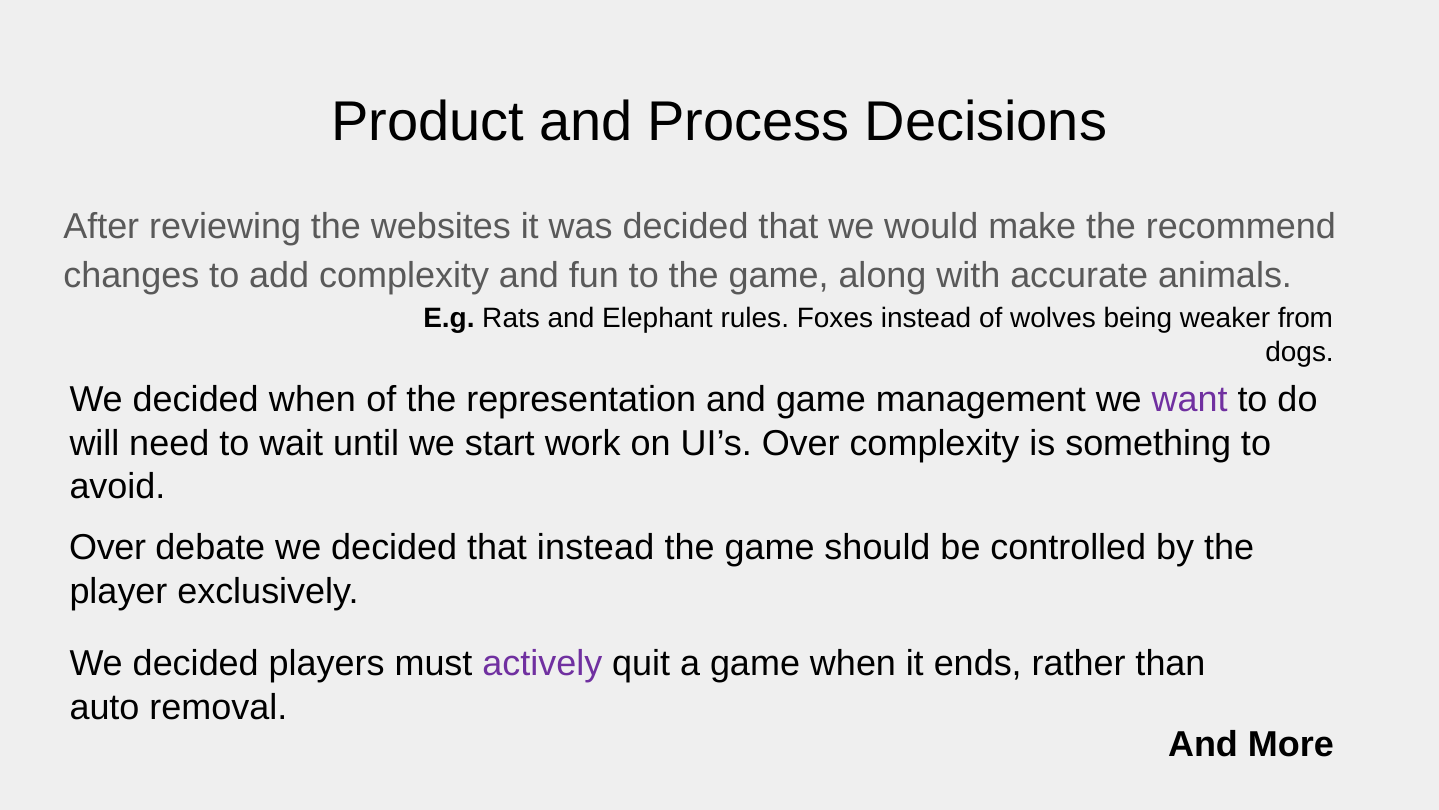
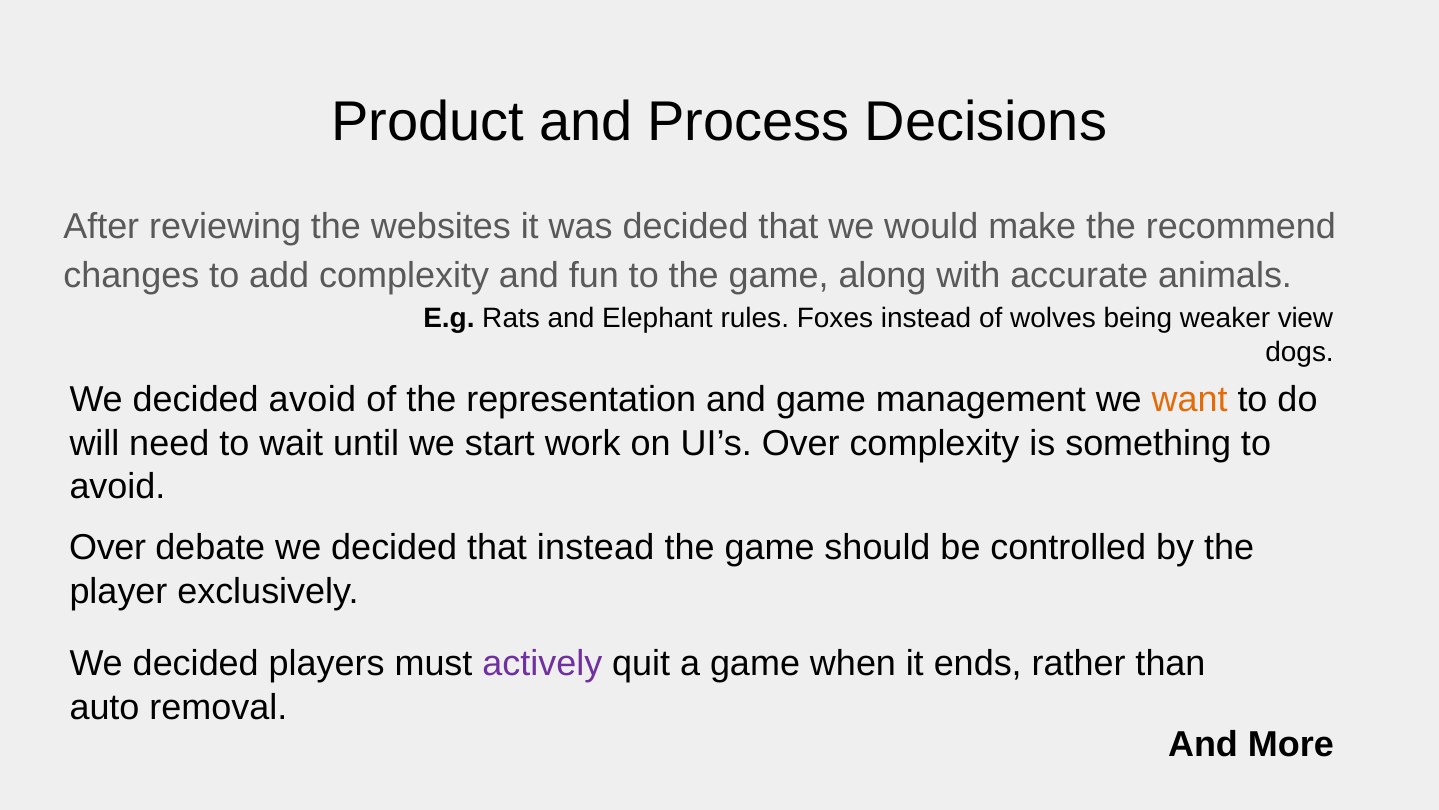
from: from -> view
decided when: when -> avoid
want colour: purple -> orange
